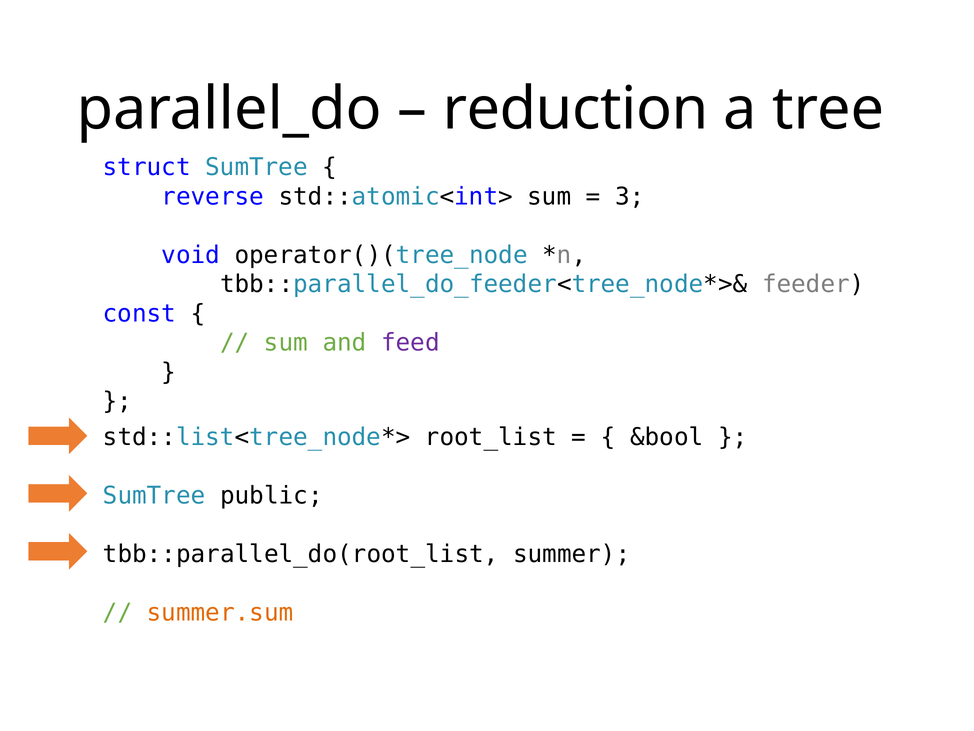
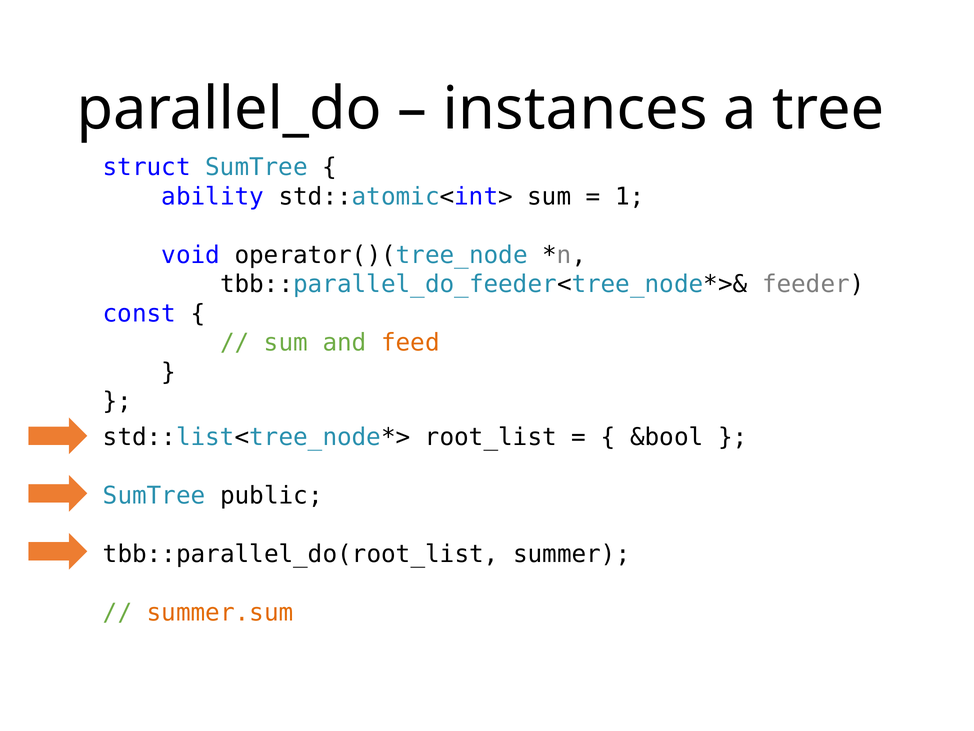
reduction: reduction -> instances
reverse: reverse -> ability
3: 3 -> 1
feed colour: purple -> orange
